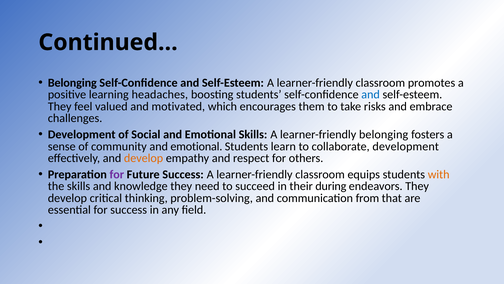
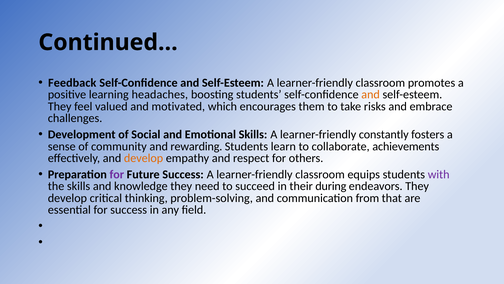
Belonging at (72, 83): Belonging -> Feedback
and at (371, 94) colour: blue -> orange
learner-friendly belonging: belonging -> constantly
community and emotional: emotional -> rewarding
collaborate development: development -> achievements
with colour: orange -> purple
